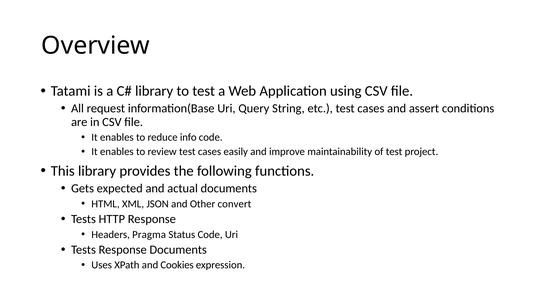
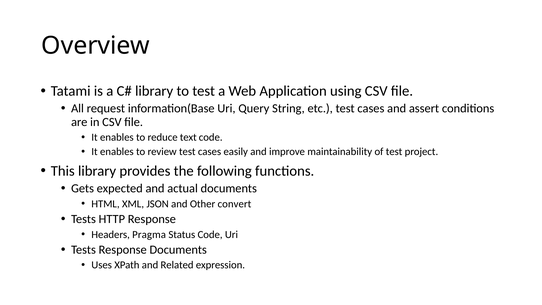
info: info -> text
Cookies: Cookies -> Related
